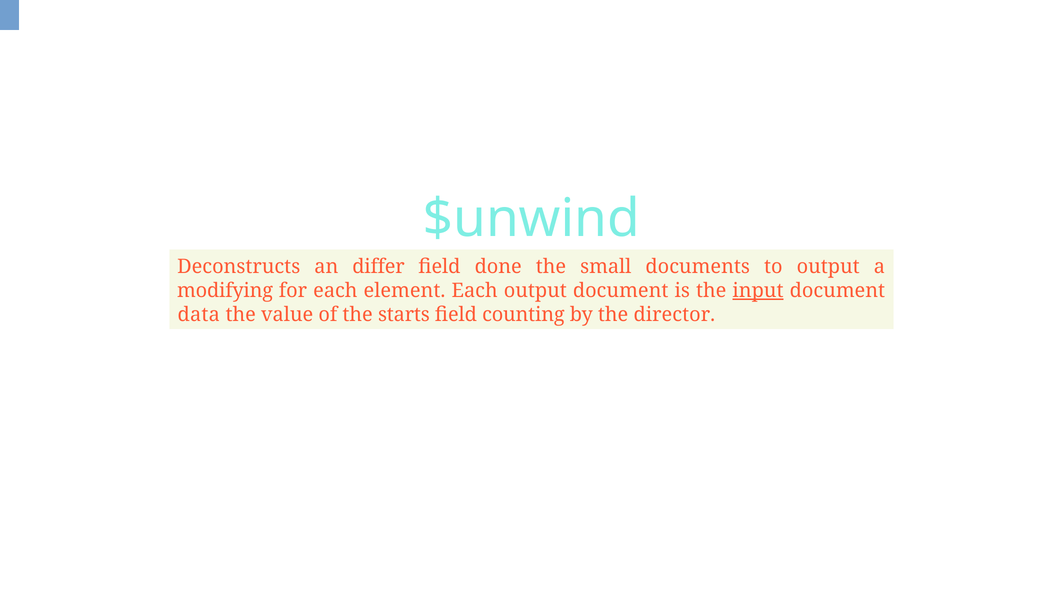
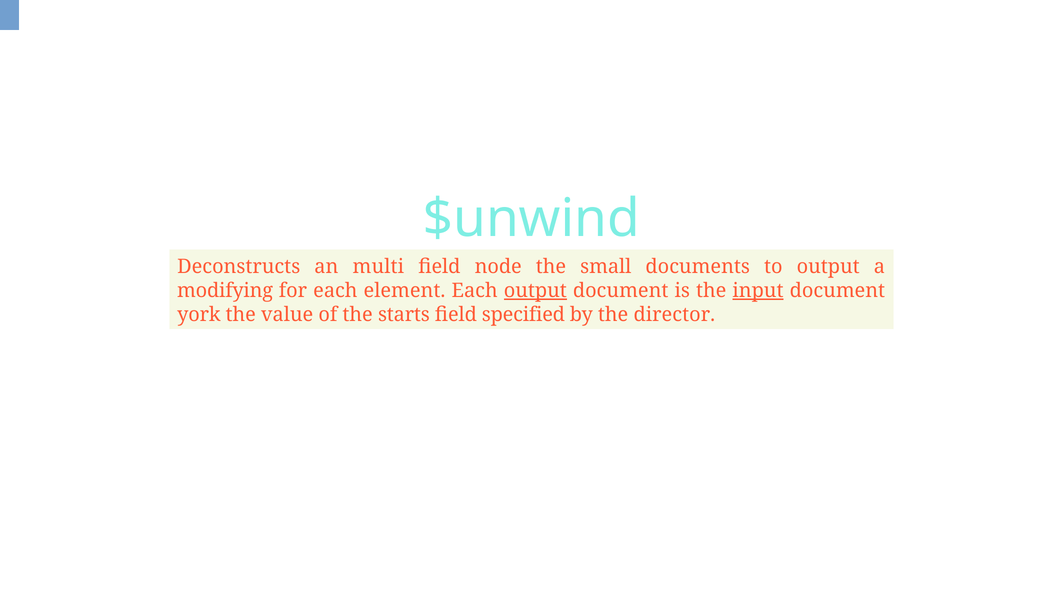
differ: differ -> multi
done: done -> node
output at (535, 291) underline: none -> present
data: data -> york
counting: counting -> specified
